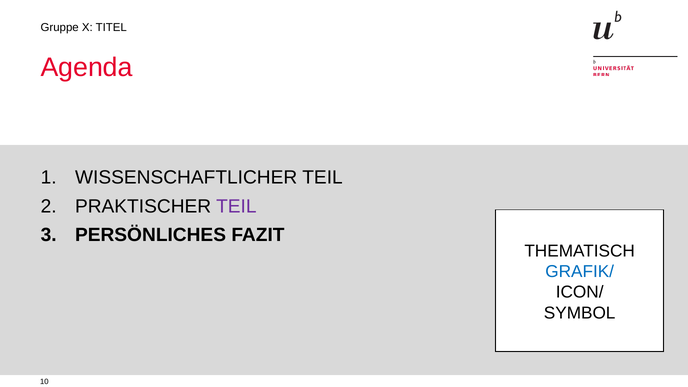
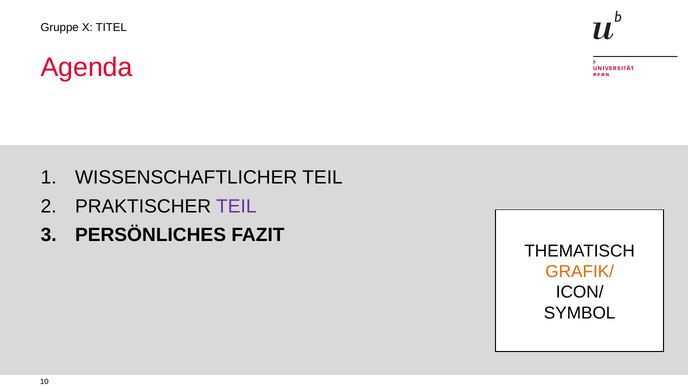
GRAFIK/ colour: blue -> orange
